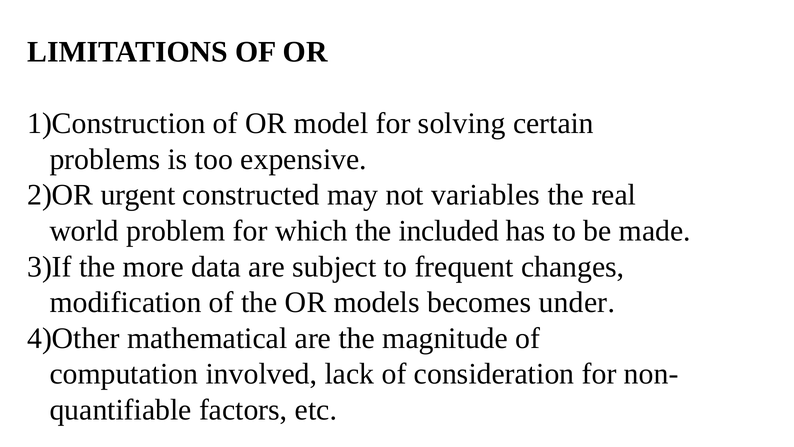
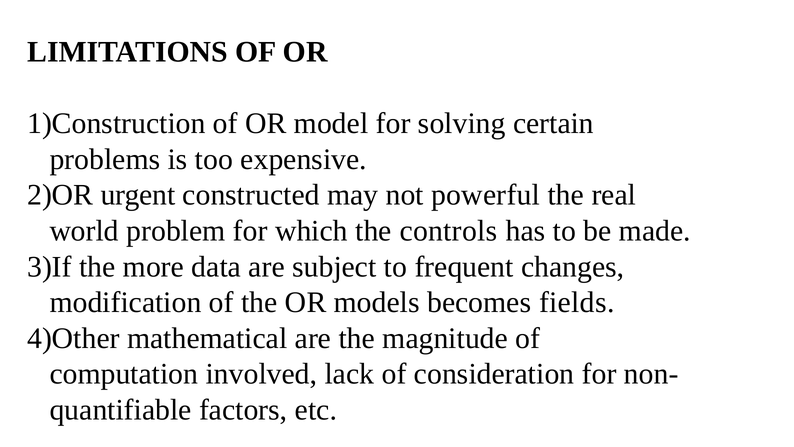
variables: variables -> powerful
included: included -> controls
under: under -> fields
